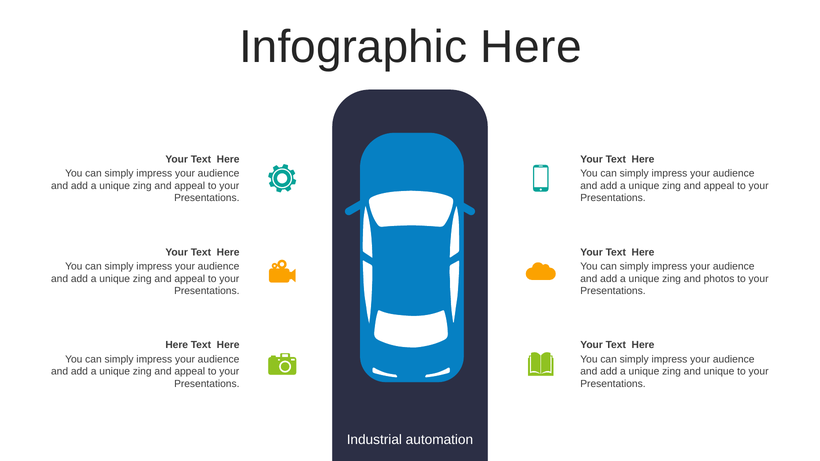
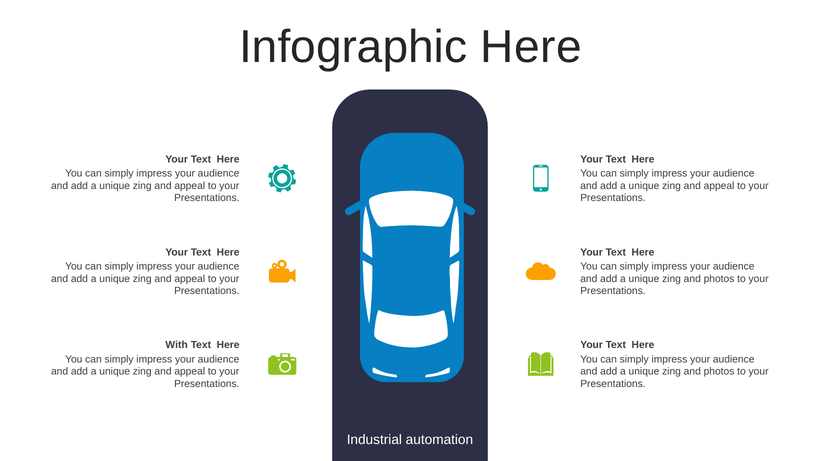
Here at (177, 345): Here -> With
unique at (719, 372): unique -> photos
